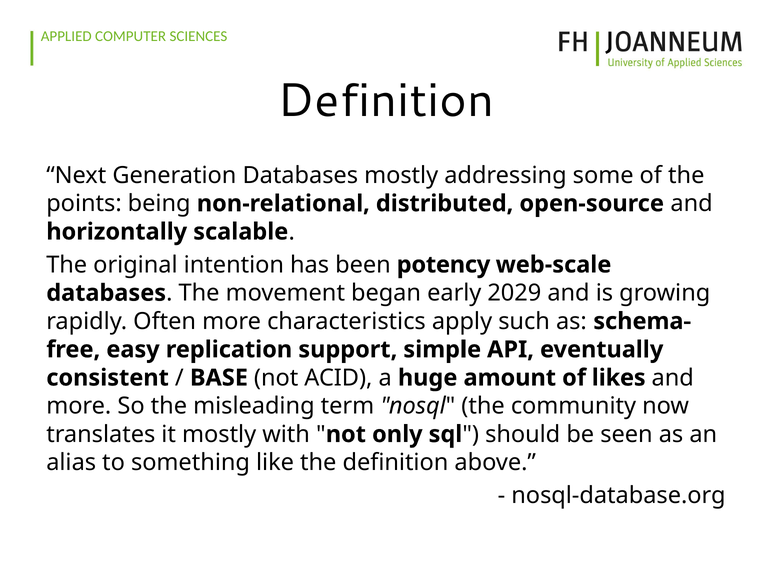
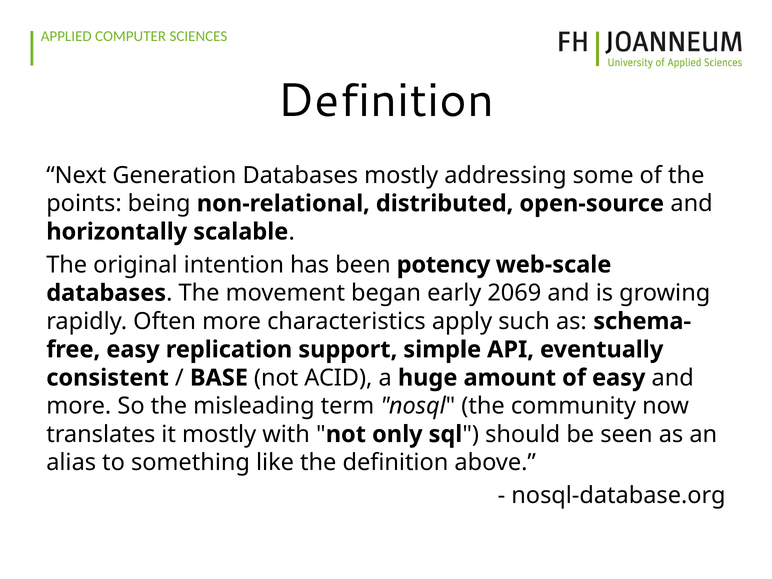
2029: 2029 -> 2069
of likes: likes -> easy
